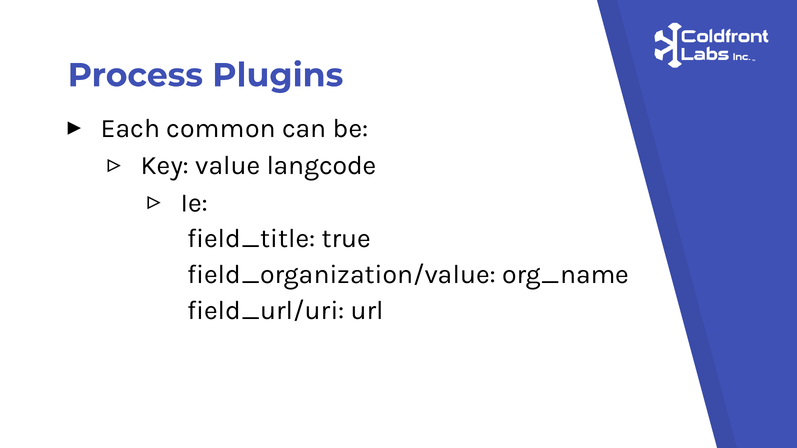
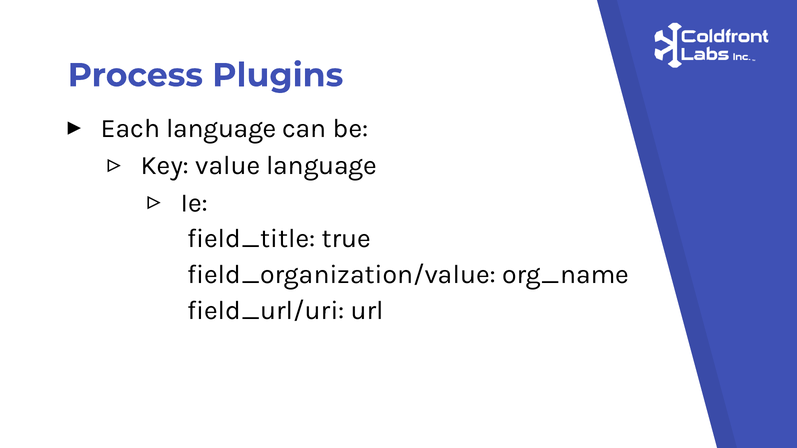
Each common: common -> language
value langcode: langcode -> language
